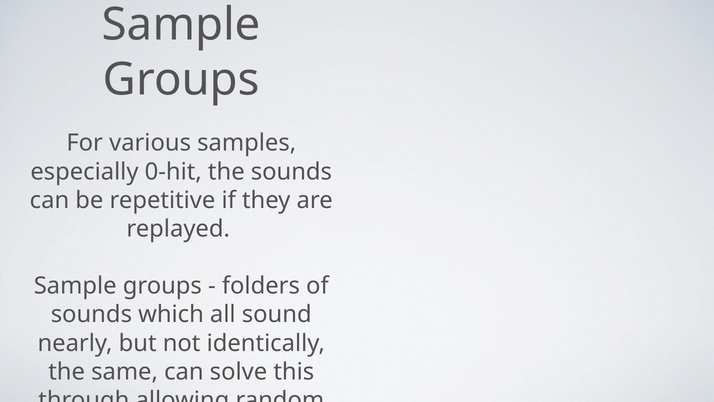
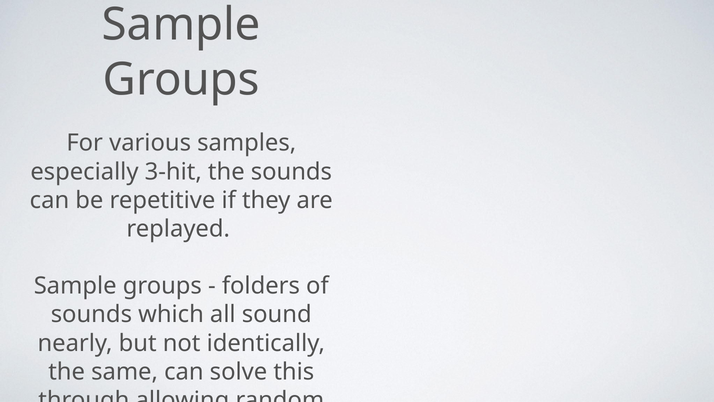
0-hit: 0-hit -> 3-hit
